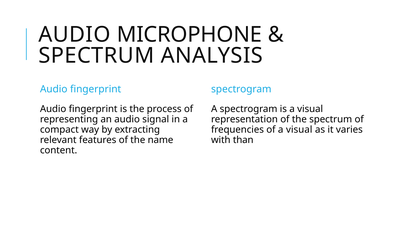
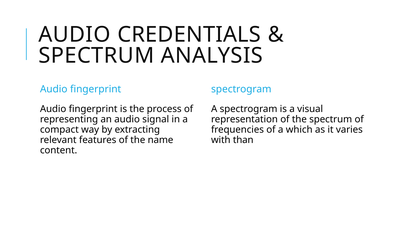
MICROPHONE: MICROPHONE -> CREDENTIALS
of a visual: visual -> which
